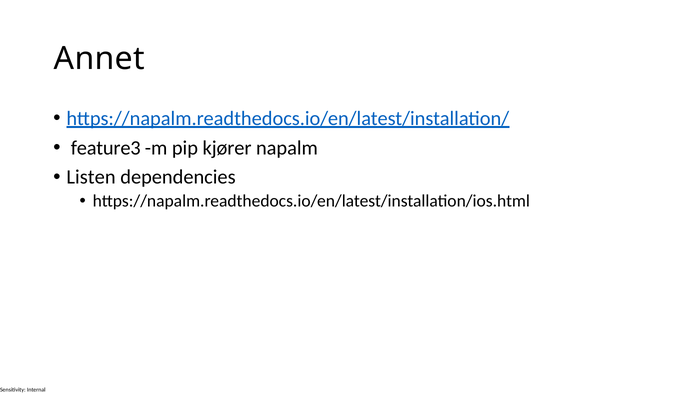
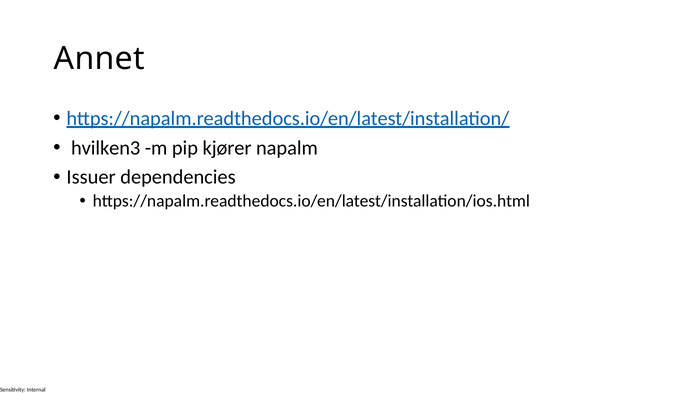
feature3: feature3 -> hvilken3
Listen: Listen -> Issuer
